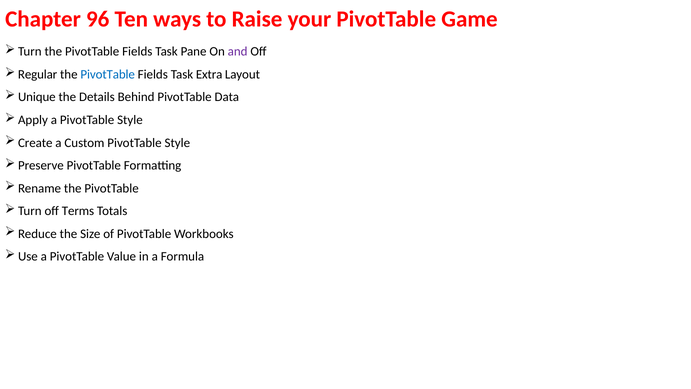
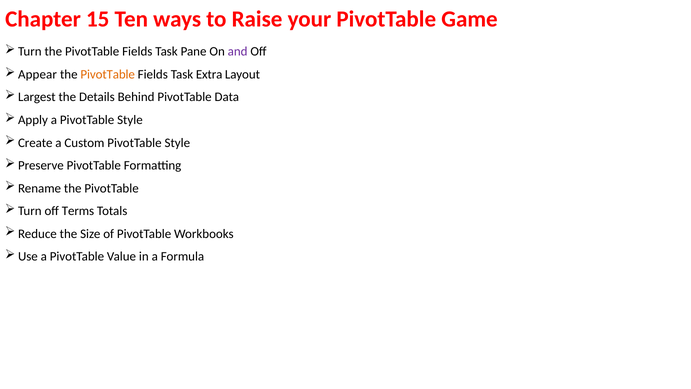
96: 96 -> 15
Regular: Regular -> Appear
PivotTable at (108, 74) colour: blue -> orange
Unique: Unique -> Largest
